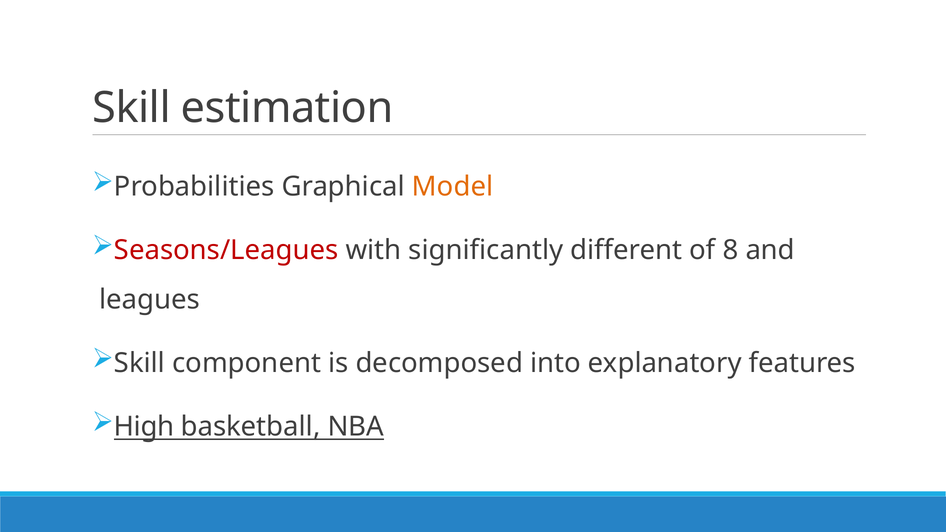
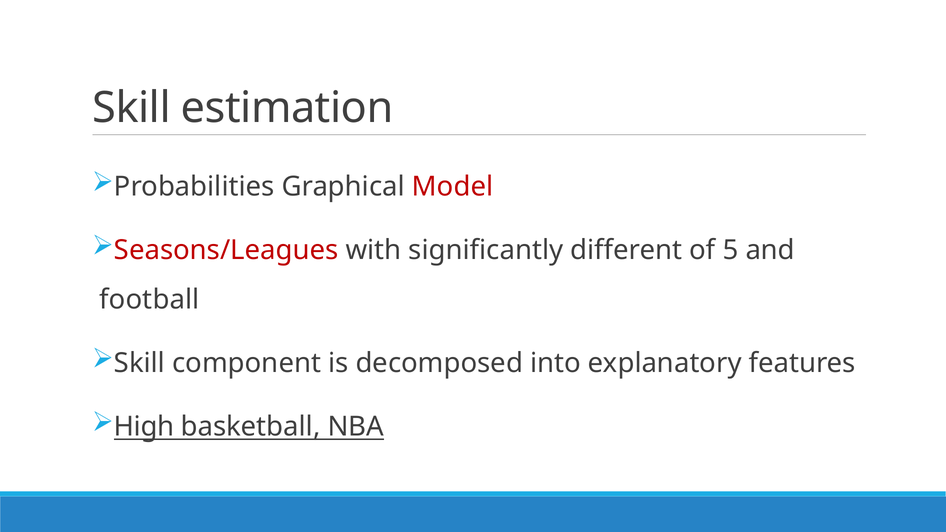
Model colour: orange -> red
8: 8 -> 5
leagues: leagues -> football
